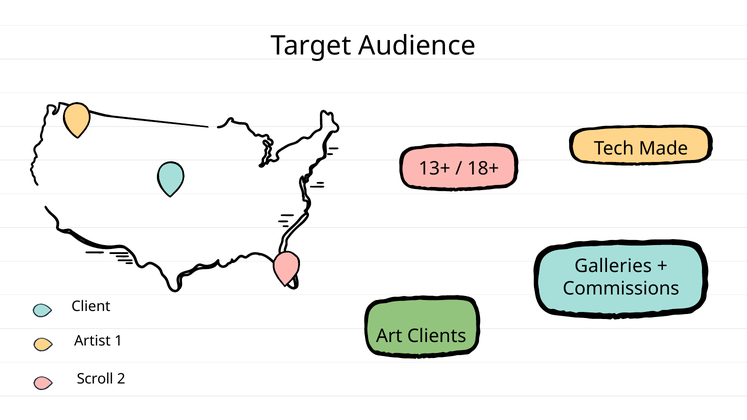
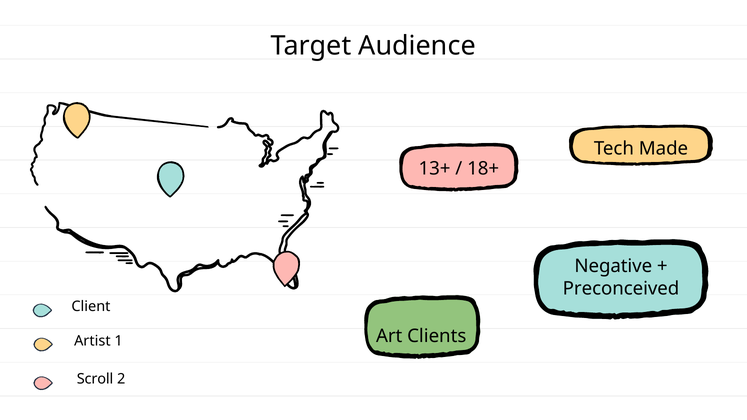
Galleries: Galleries -> Negative
Commissions: Commissions -> Preconceived
